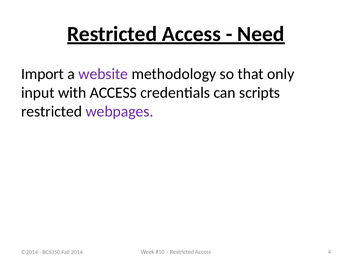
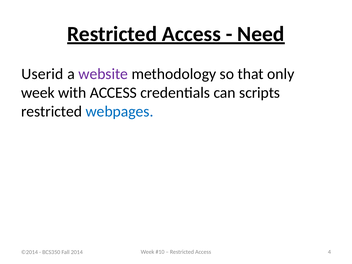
Import: Import -> Userid
input at (38, 93): input -> week
webpages colour: purple -> blue
